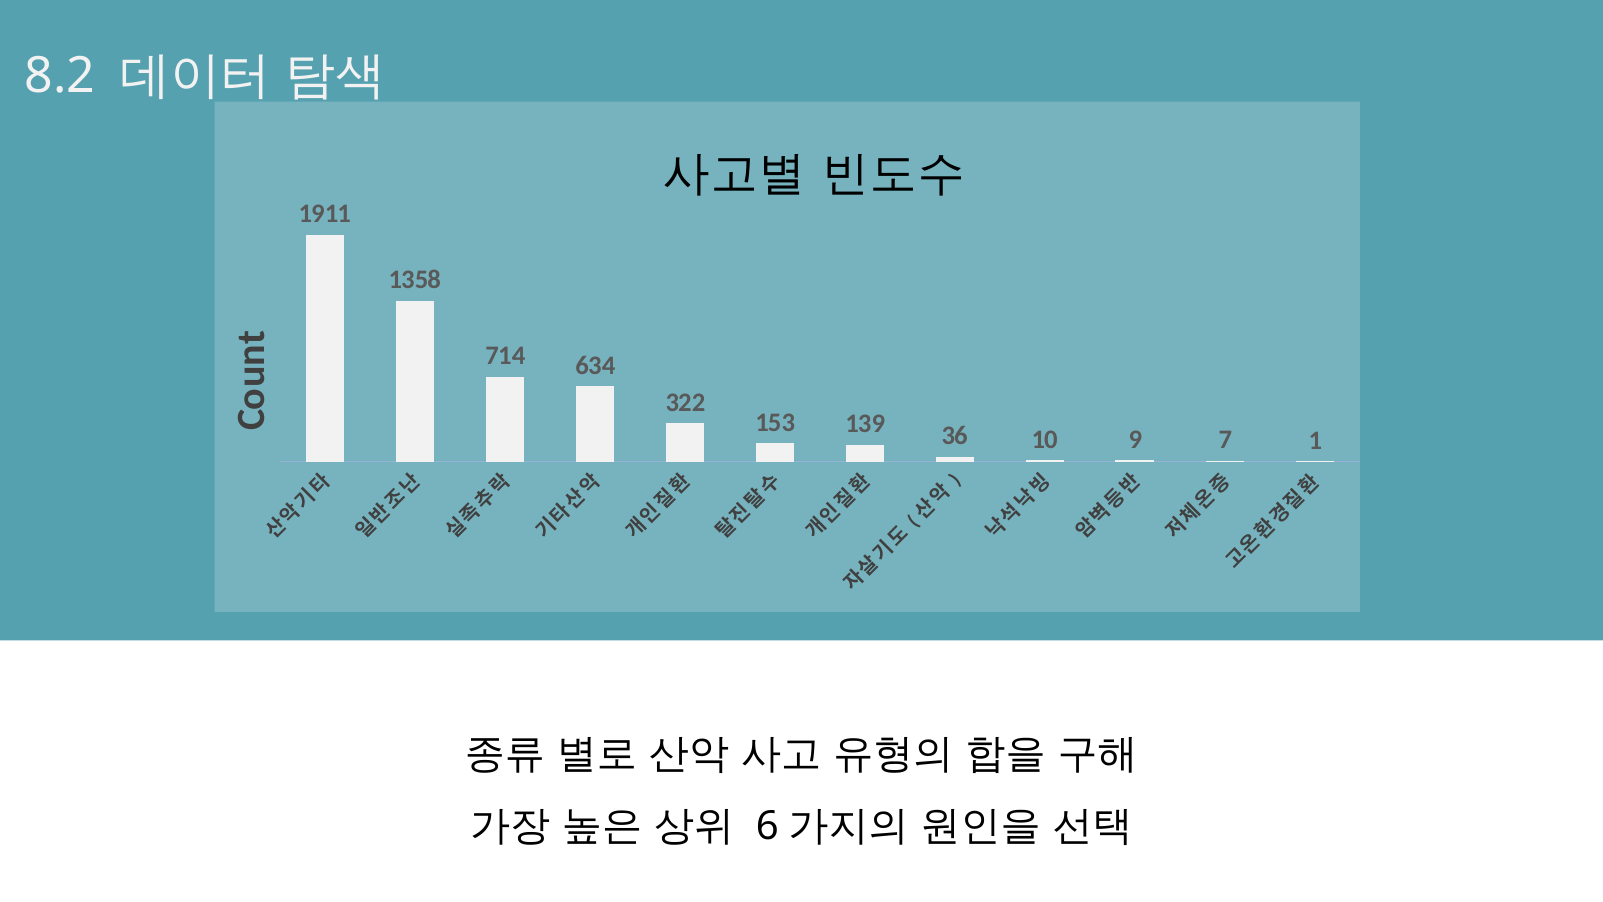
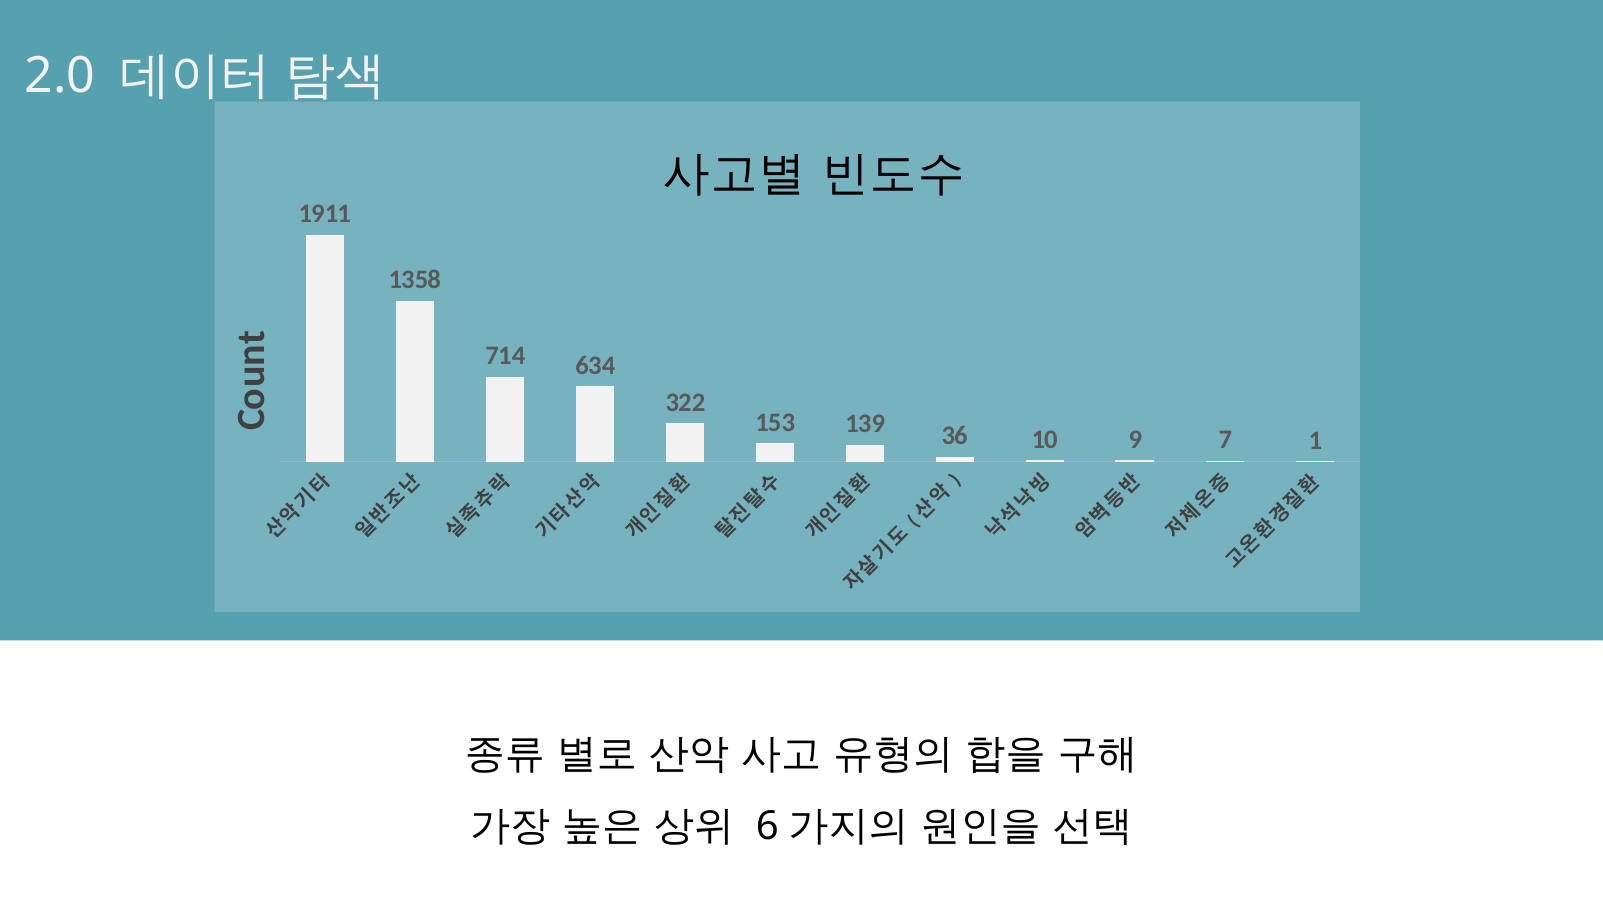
8.2: 8.2 -> 2.0
